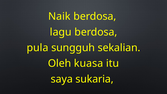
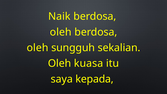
lagu at (61, 32): lagu -> oleh
pula at (38, 48): pula -> oleh
sukaria: sukaria -> kepada
